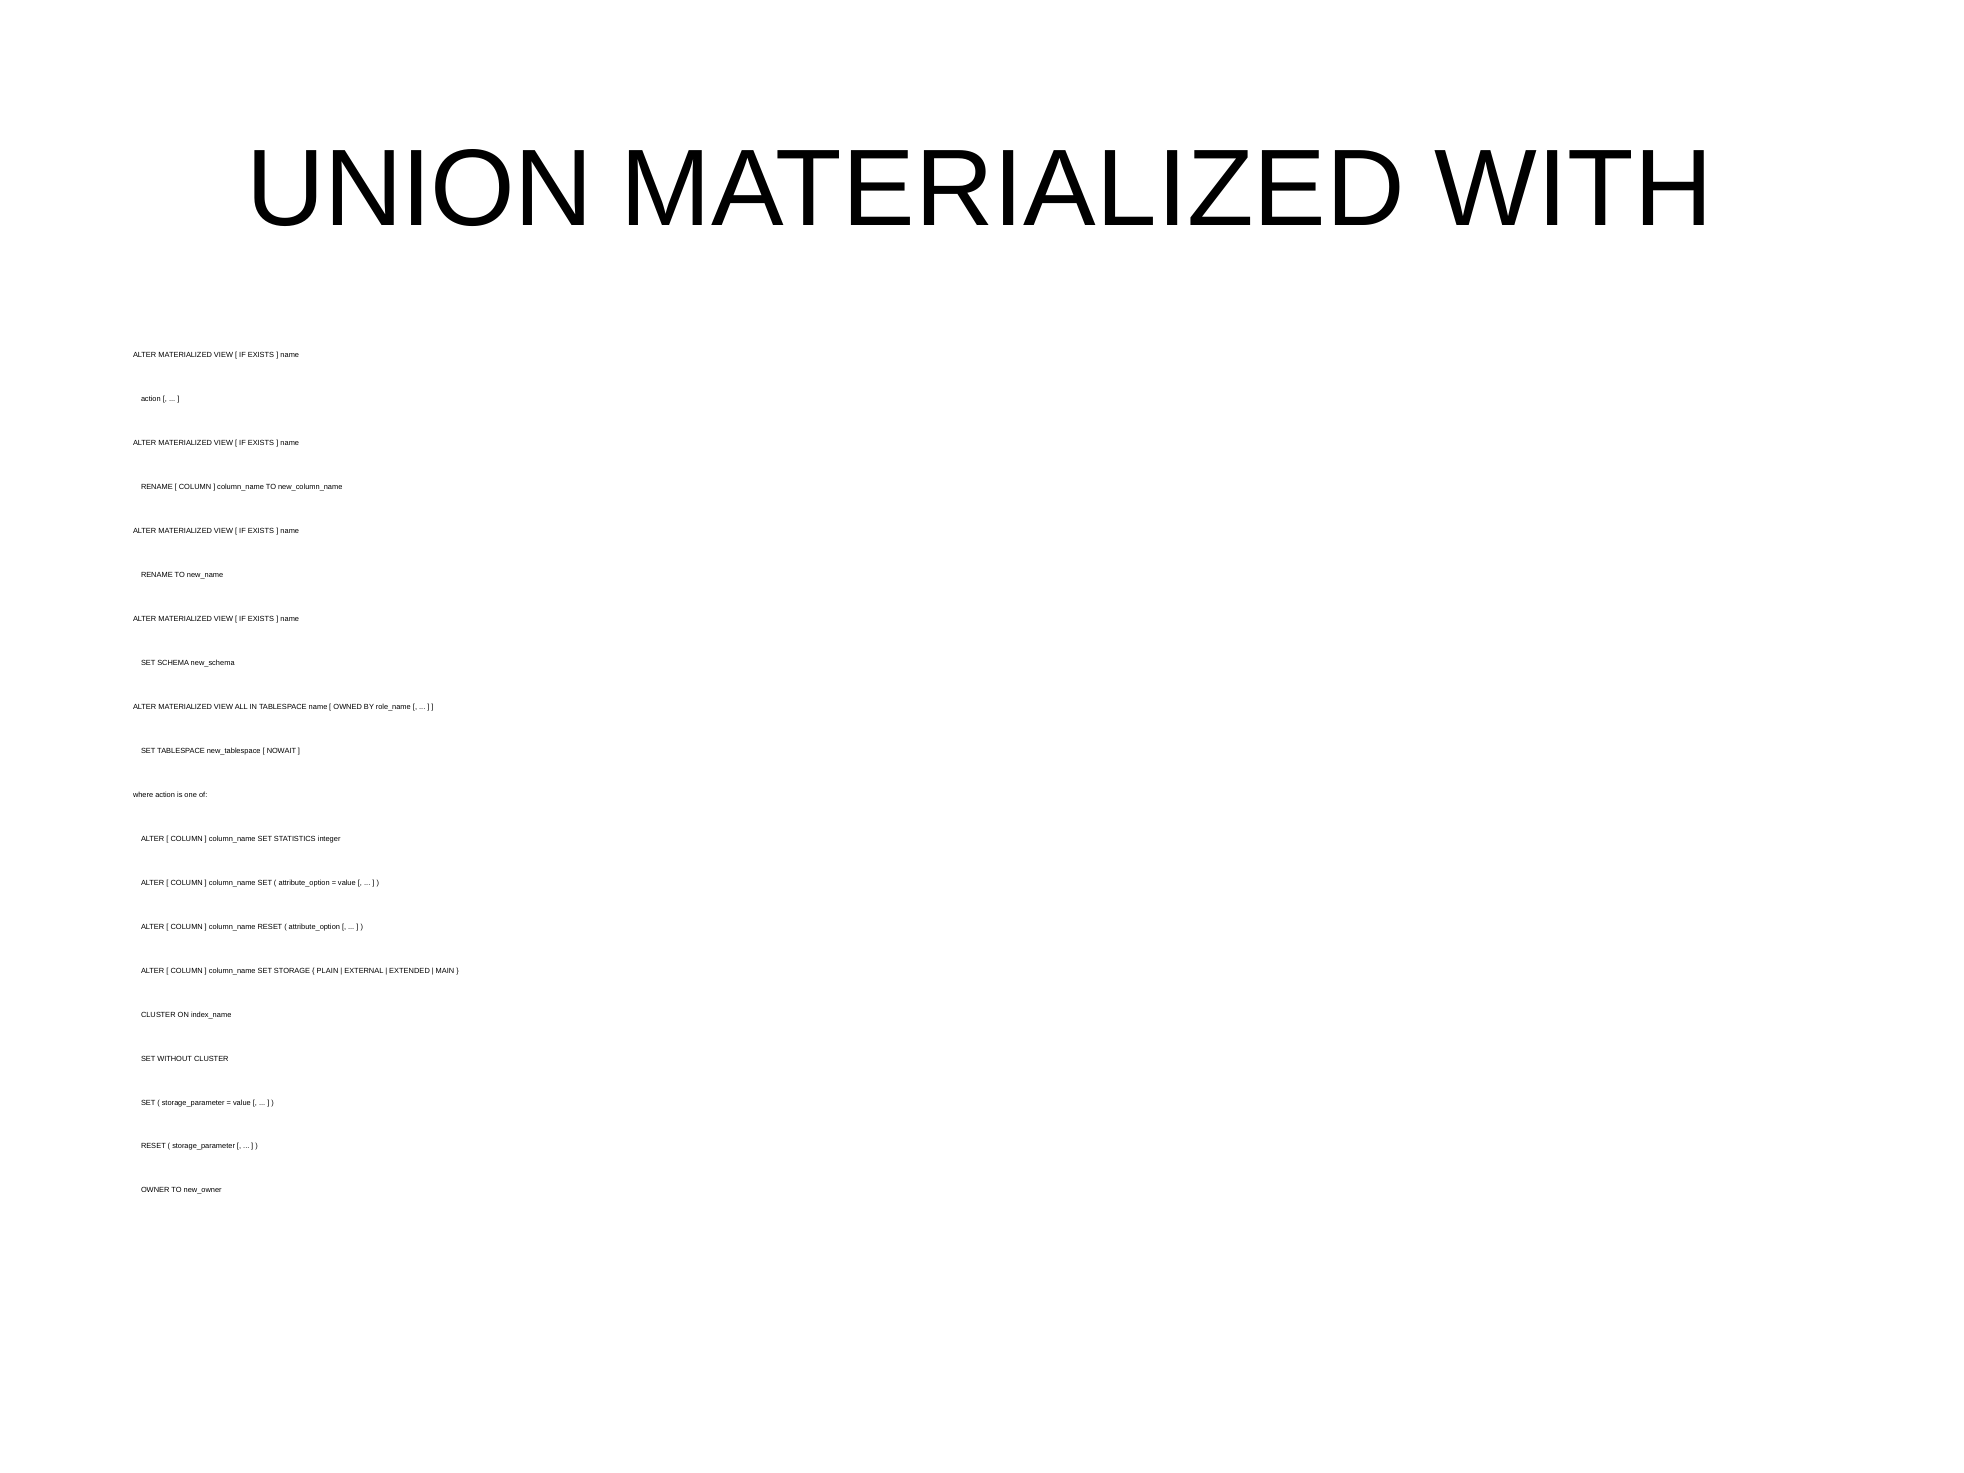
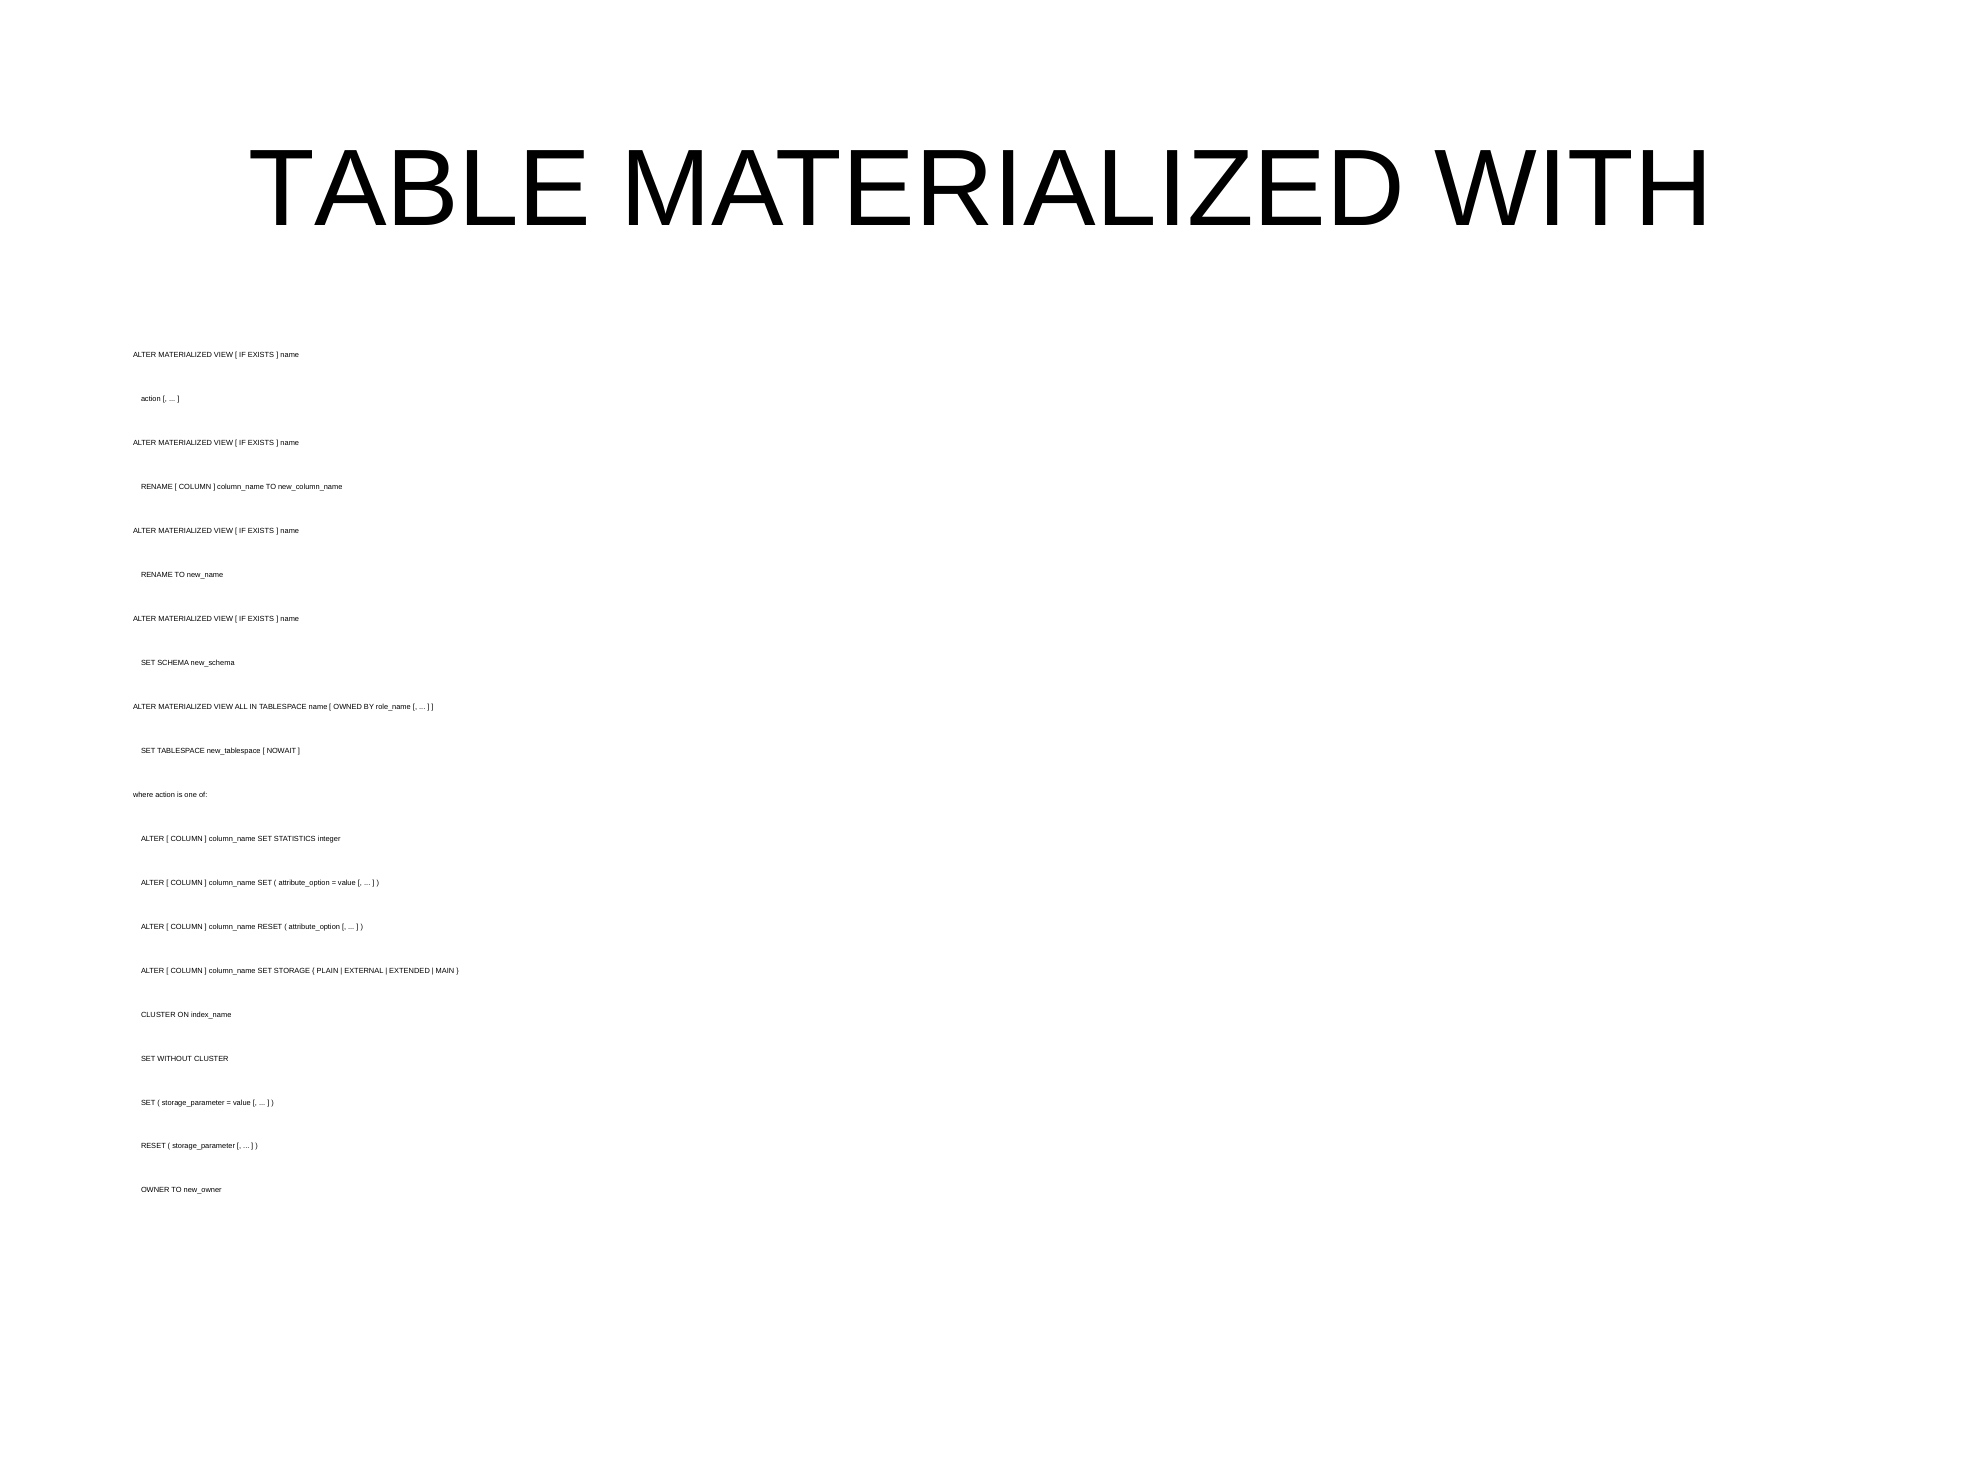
UNION: UNION -> TABLE
